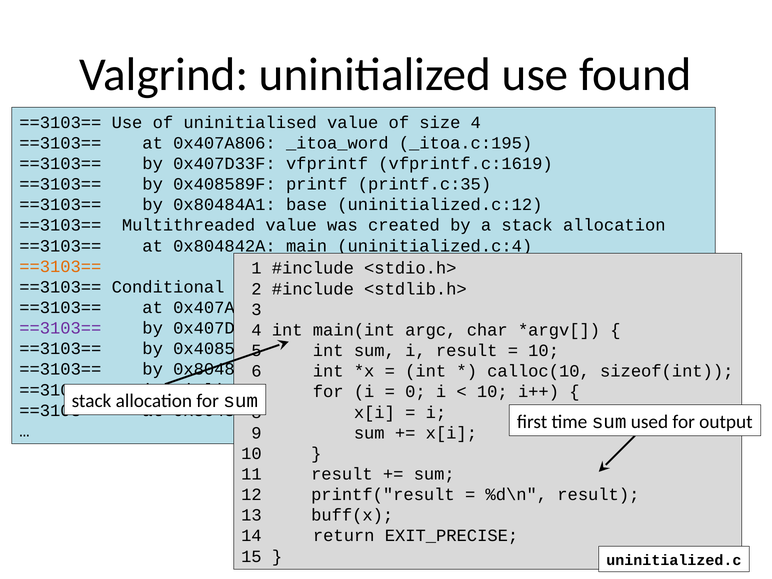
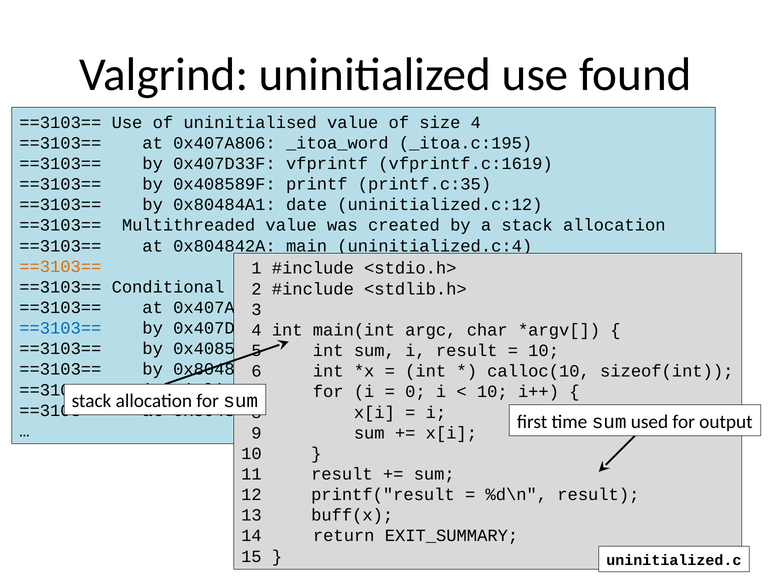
base: base -> date
==3103== at (60, 328) colour: purple -> blue
EXIT_PRECISE: EXIT_PRECISE -> EXIT_SUMMARY
